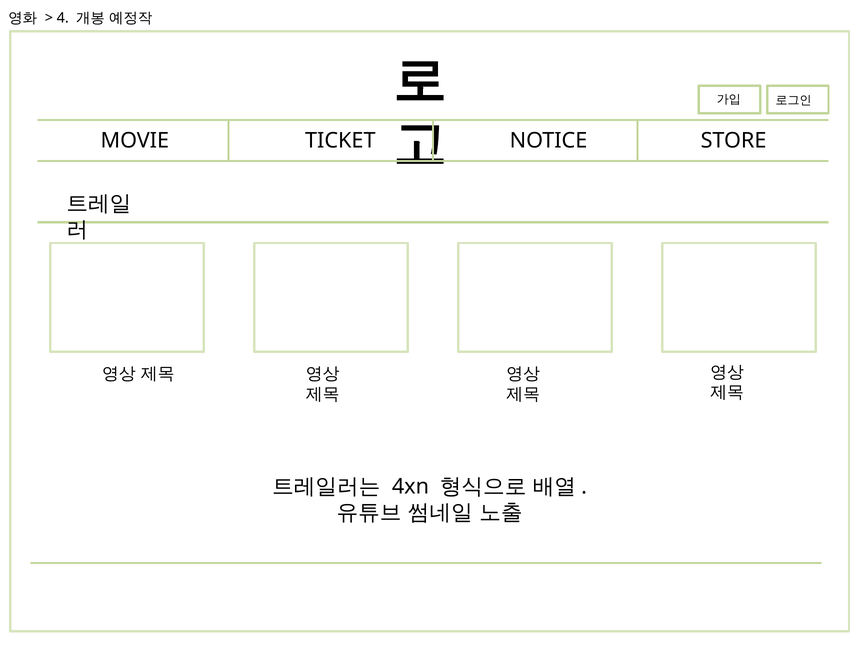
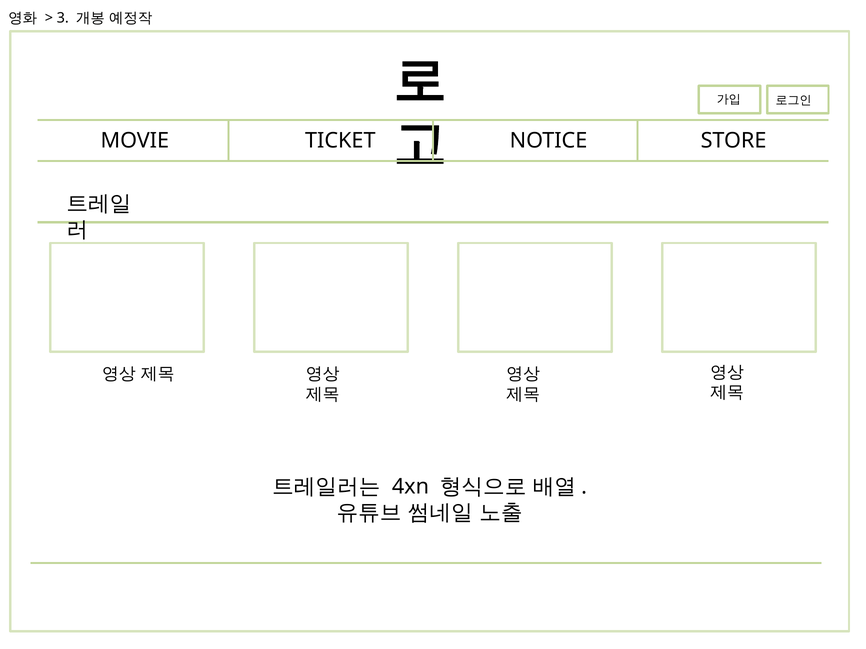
4: 4 -> 3
